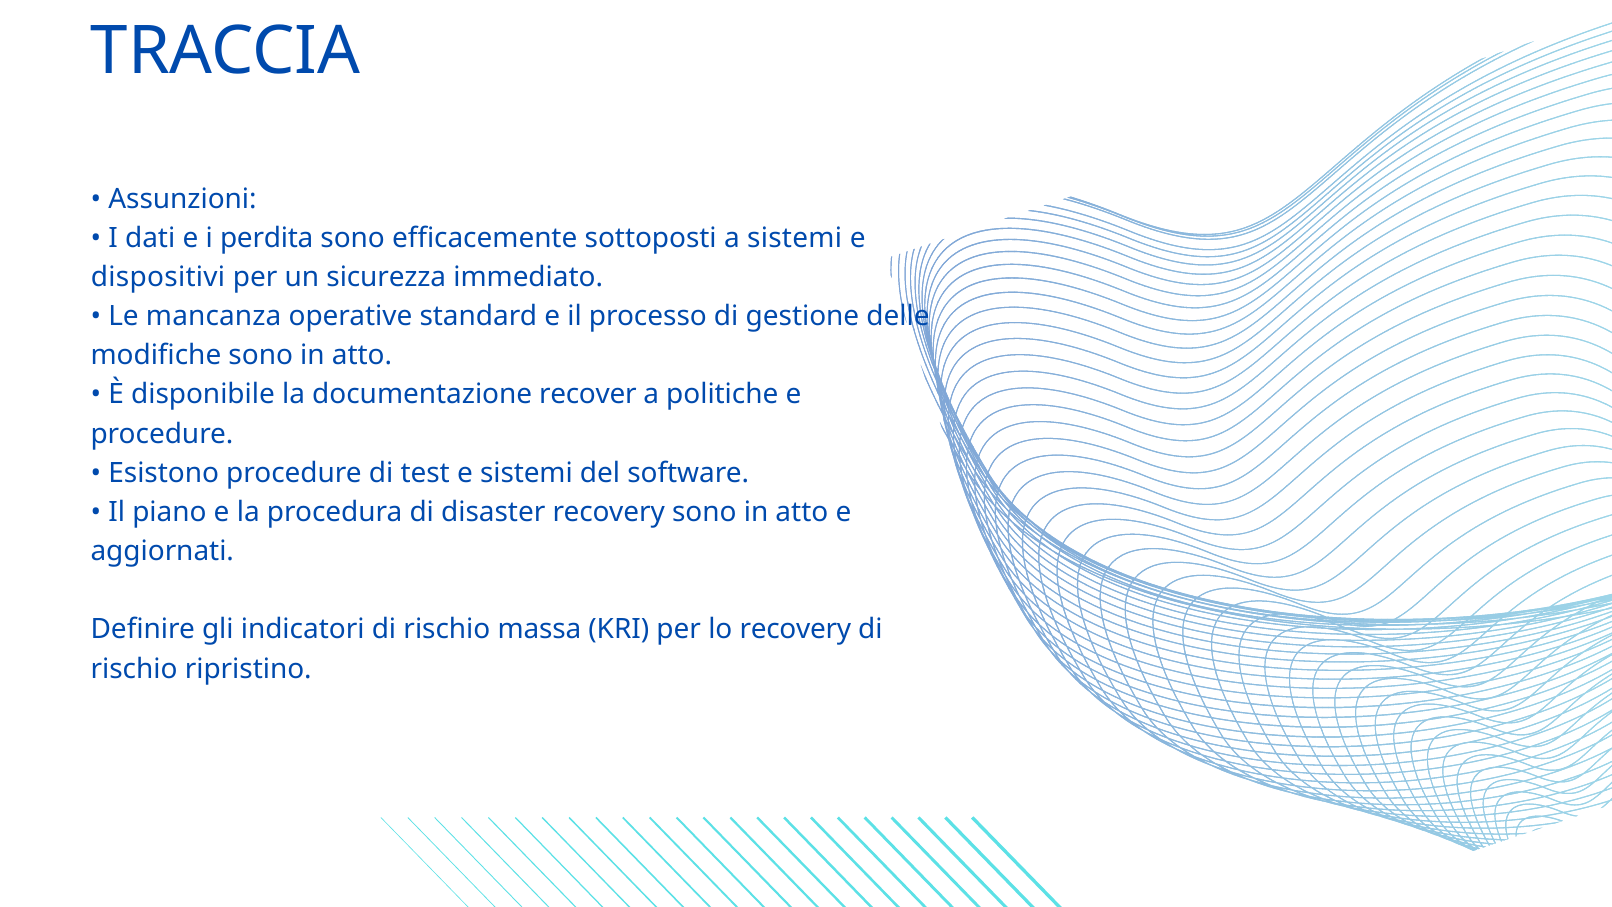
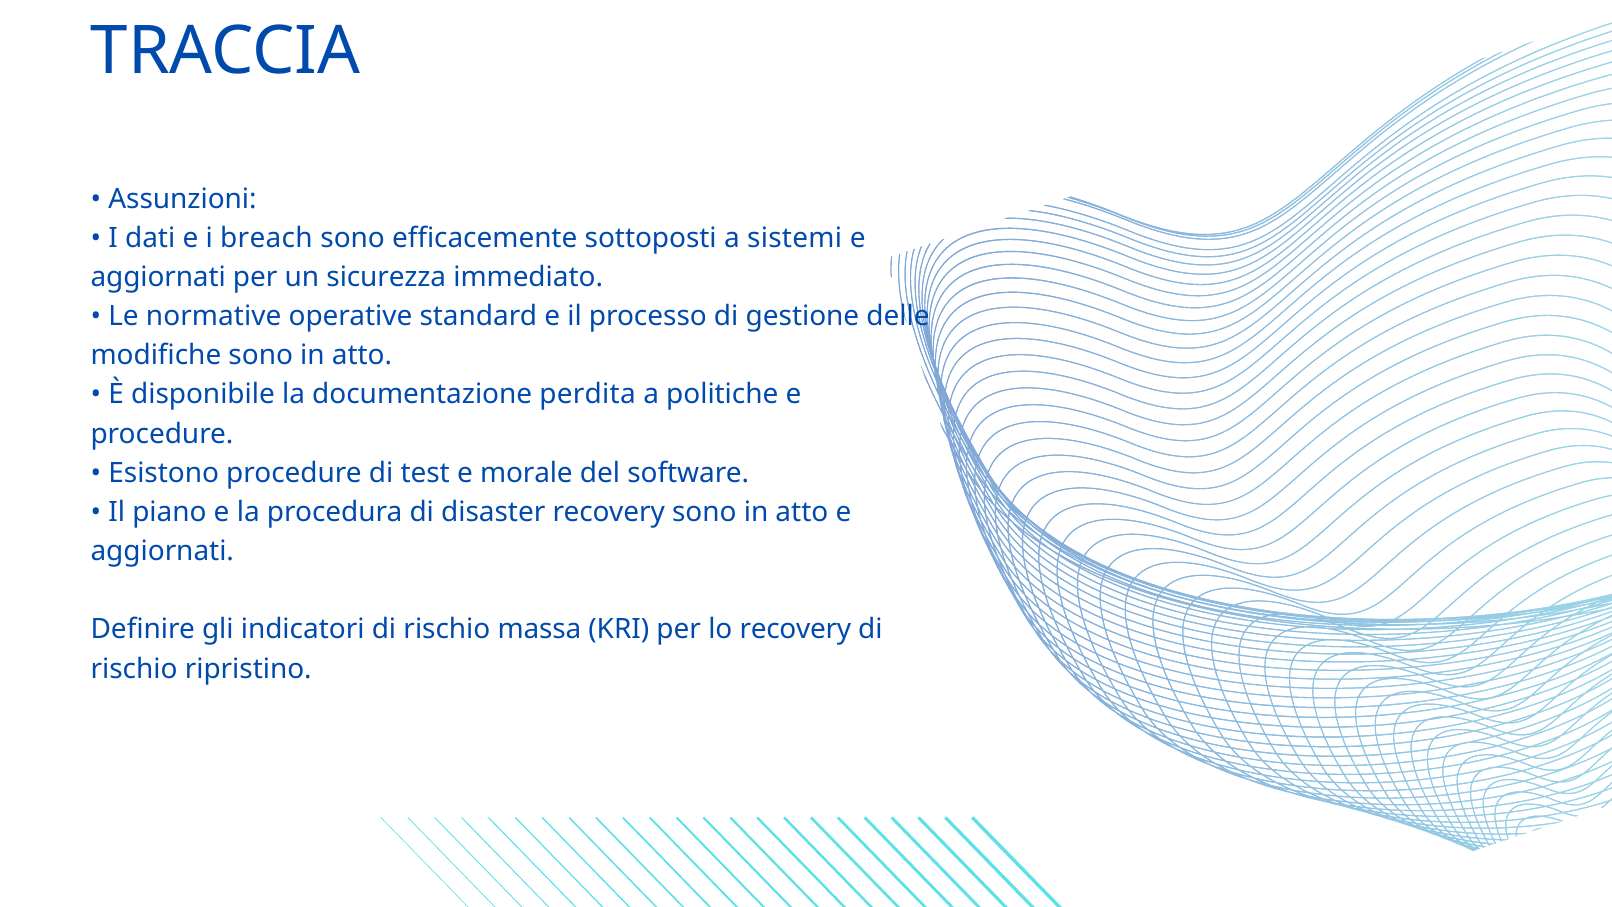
perdita: perdita -> breach
dispositivi at (158, 277): dispositivi -> aggiornati
mancanza: mancanza -> normative
recover: recover -> perdita
e sistemi: sistemi -> morale
